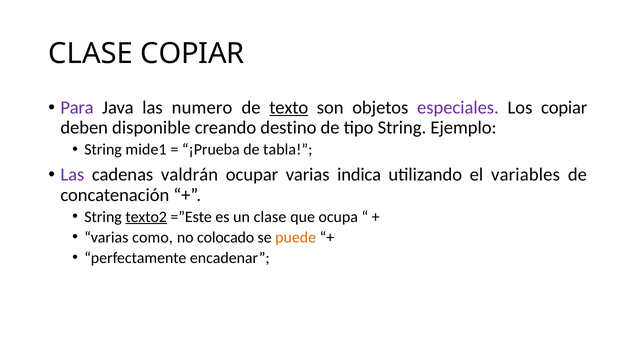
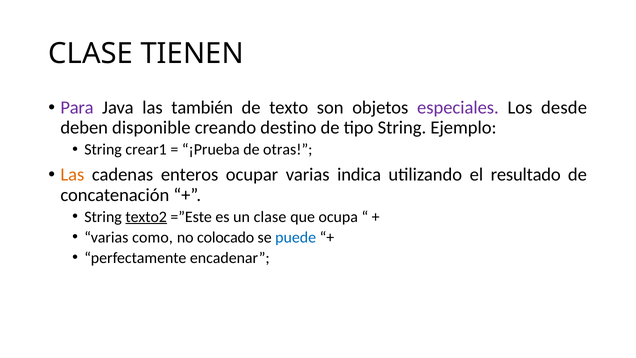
CLASE COPIAR: COPIAR -> TIENEN
numero: numero -> también
texto underline: present -> none
Los copiar: copiar -> desde
mide1: mide1 -> crear1
tabla: tabla -> otras
Las at (72, 175) colour: purple -> orange
valdrán: valdrán -> enteros
variables: variables -> resultado
puede colour: orange -> blue
